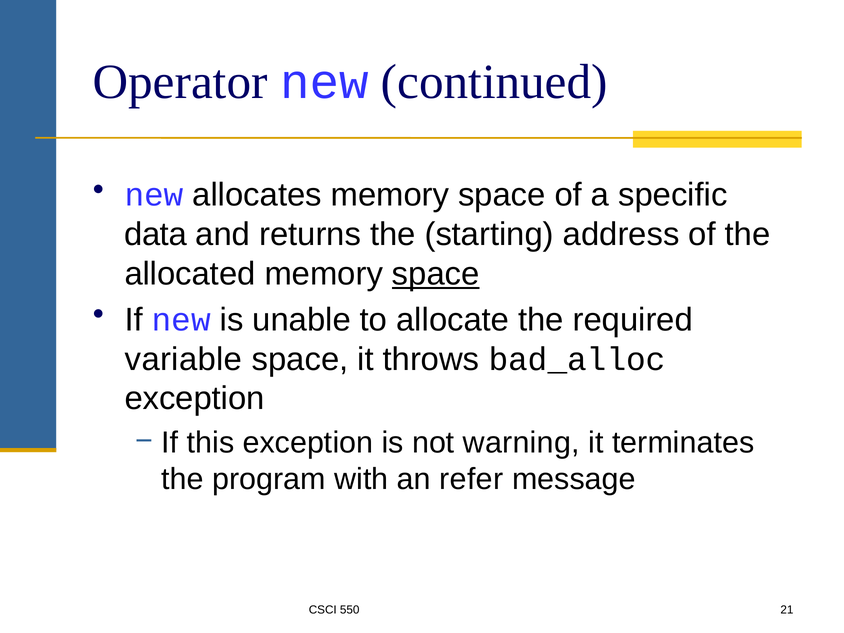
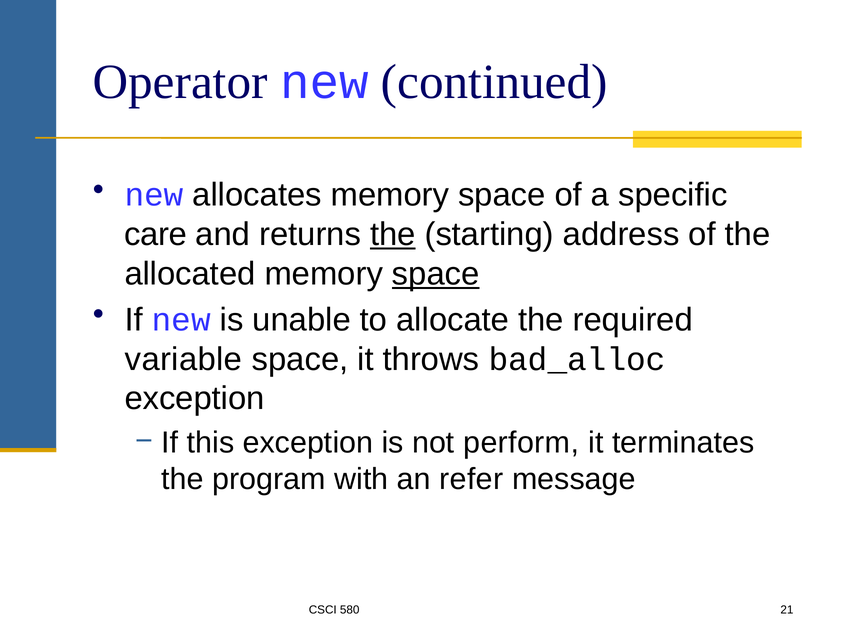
data: data -> care
the at (393, 234) underline: none -> present
warning: warning -> perform
550: 550 -> 580
